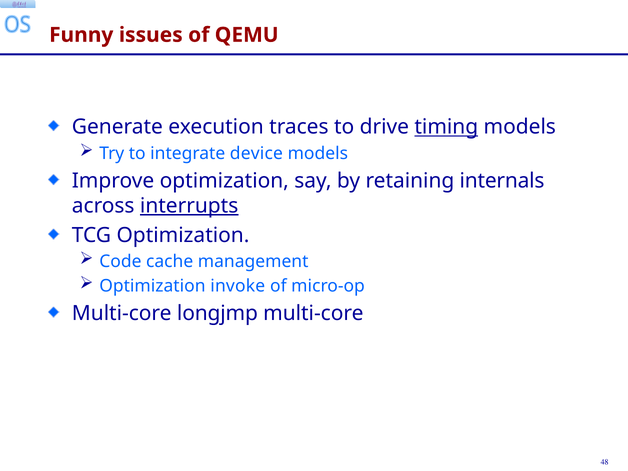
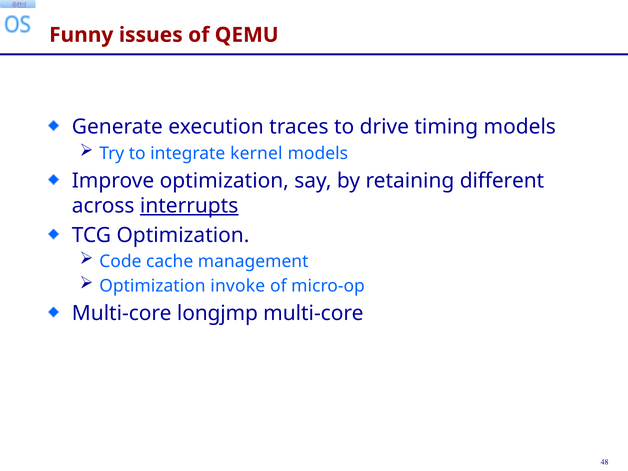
timing underline: present -> none
device: device -> kernel
internals: internals -> different
